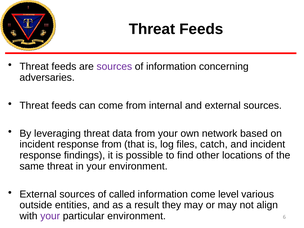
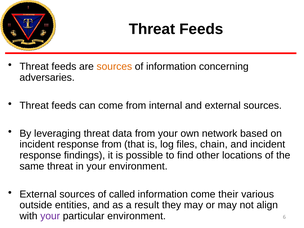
sources at (114, 67) colour: purple -> orange
catch: catch -> chain
level: level -> their
